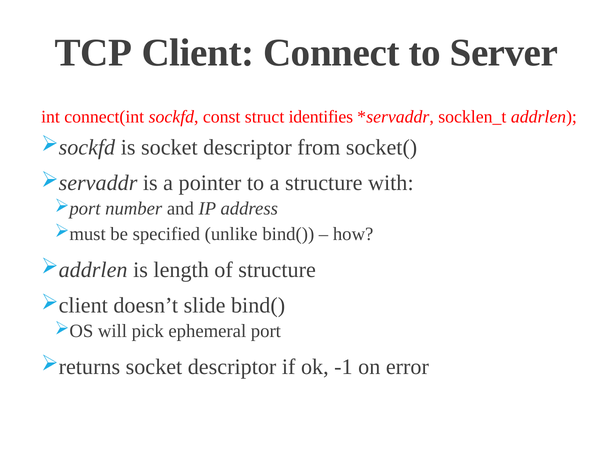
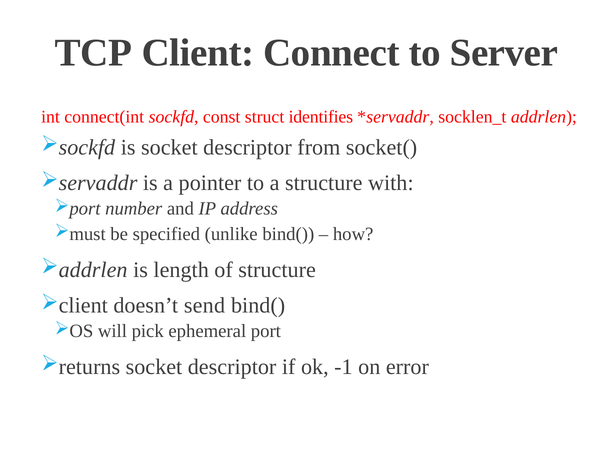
slide: slide -> send
